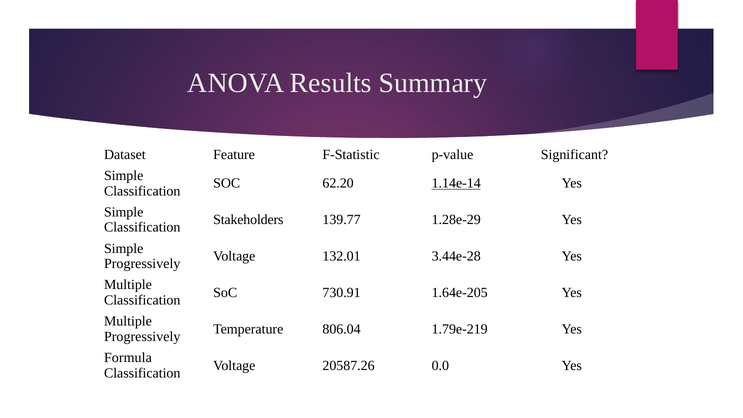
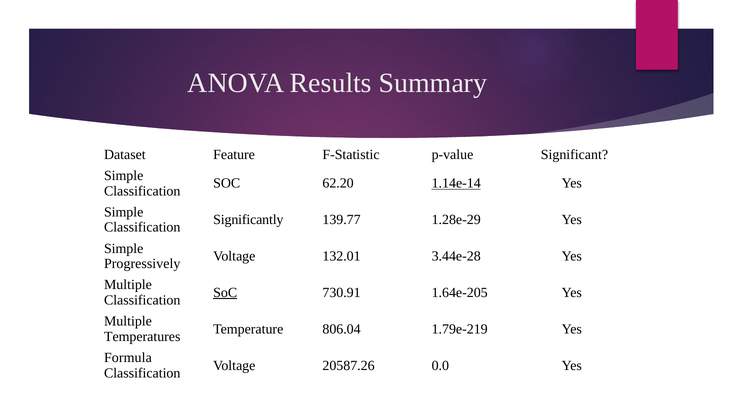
Stakeholders: Stakeholders -> Significantly
SoC at (225, 293) underline: none -> present
Progressively at (142, 337): Progressively -> Temperatures
